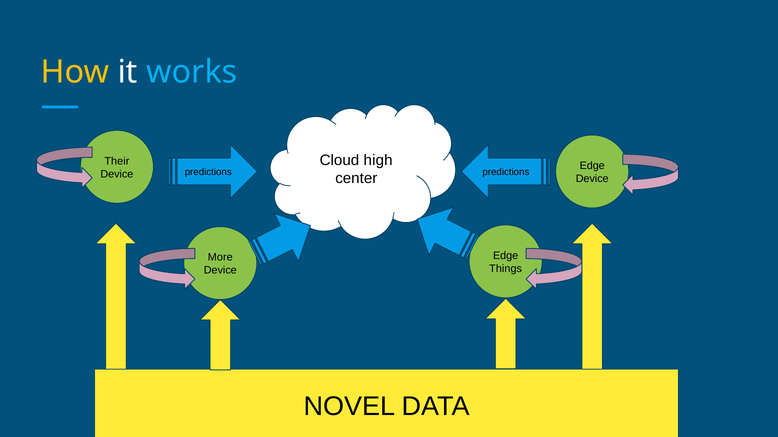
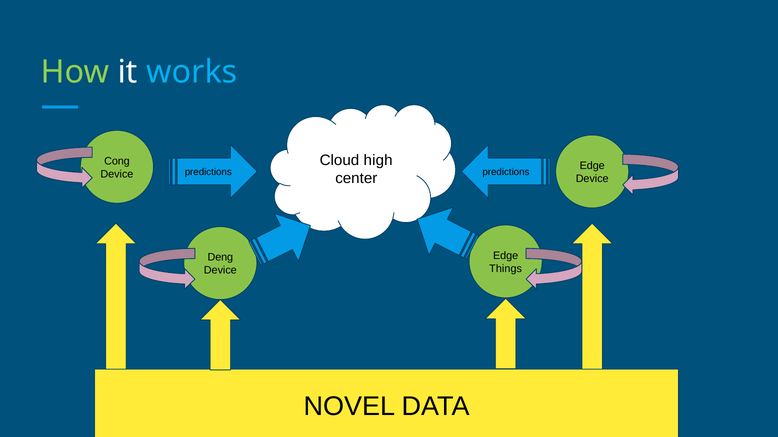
How colour: yellow -> light green
Their: Their -> Cong
More: More -> Deng
